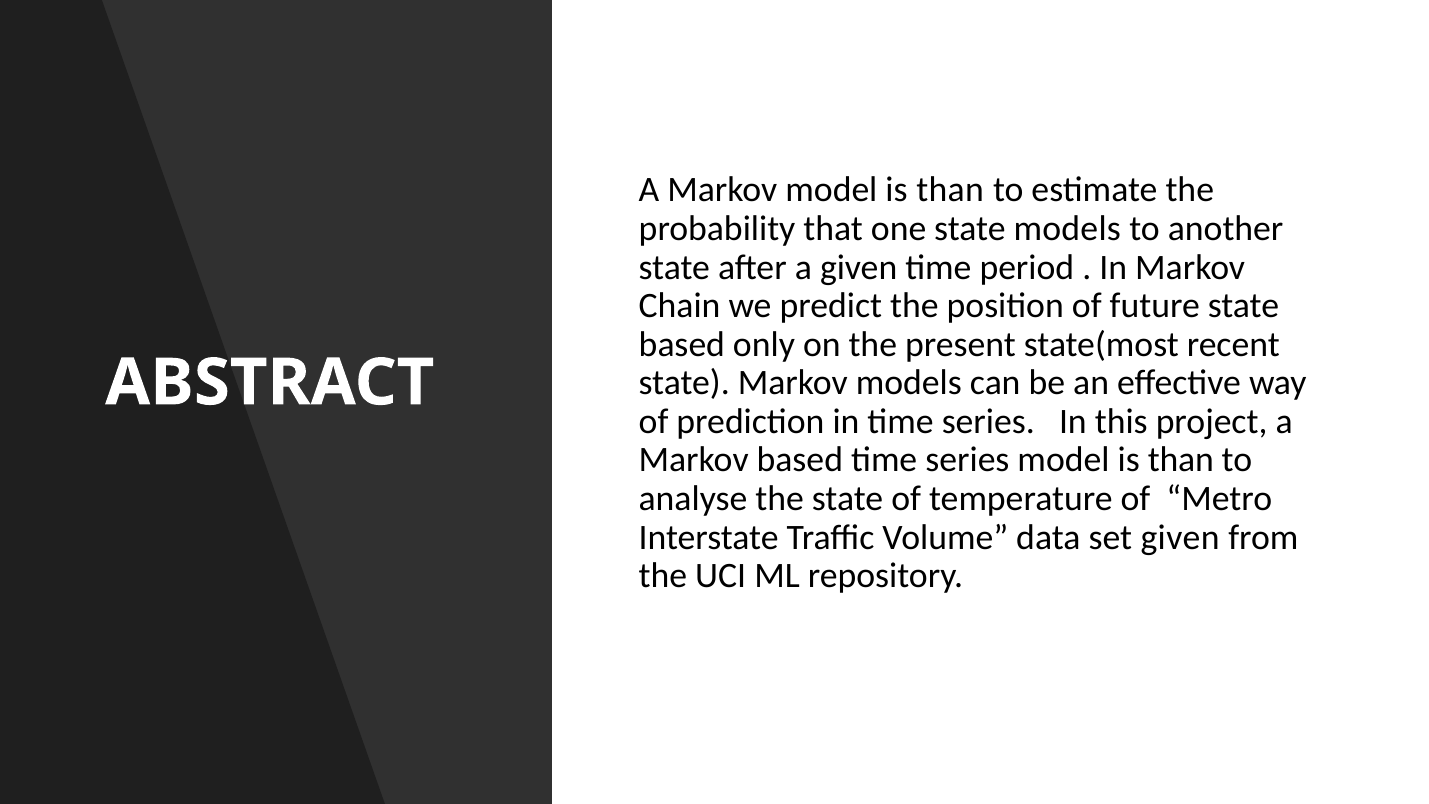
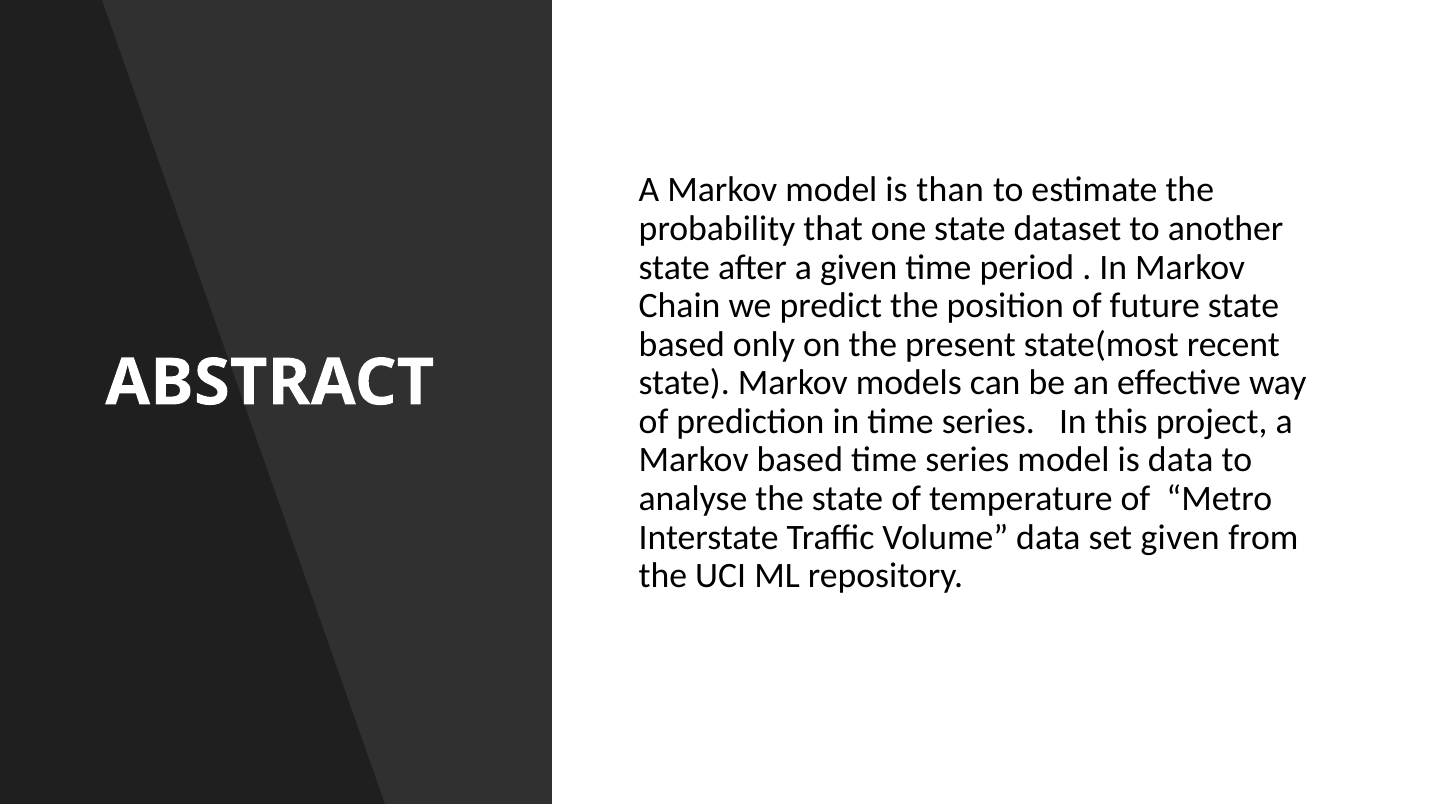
state models: models -> dataset
series model is than: than -> data
